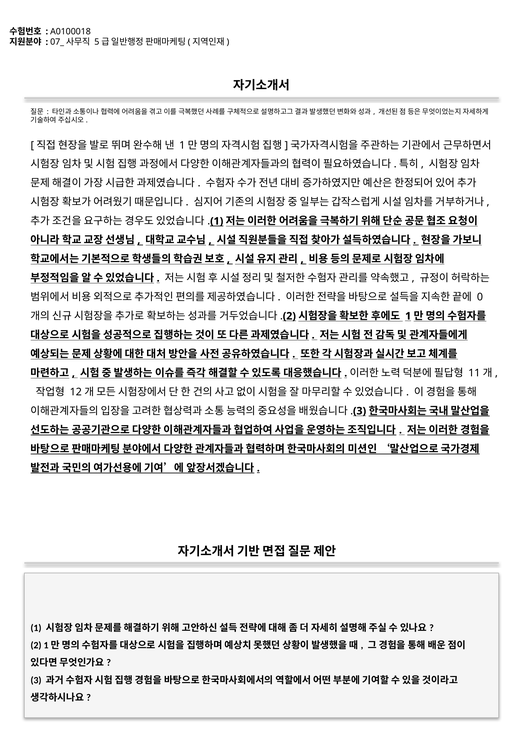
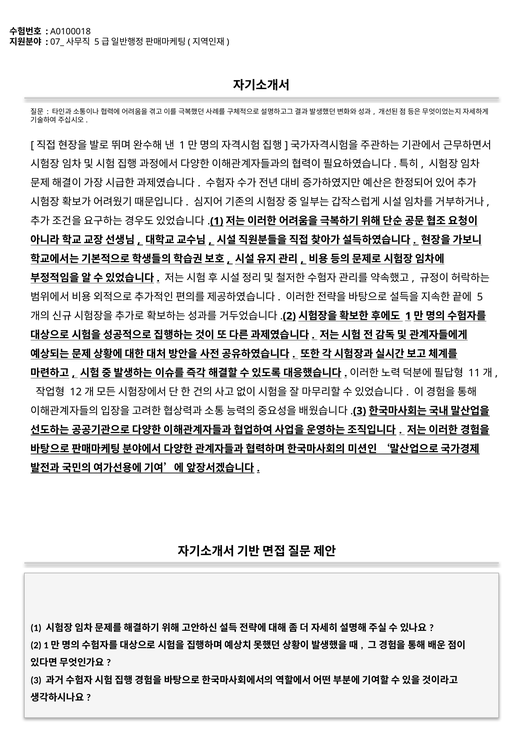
0: 0 -> 5
